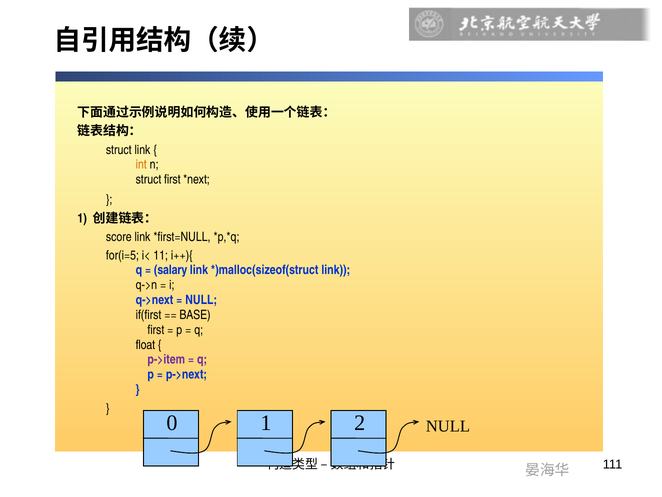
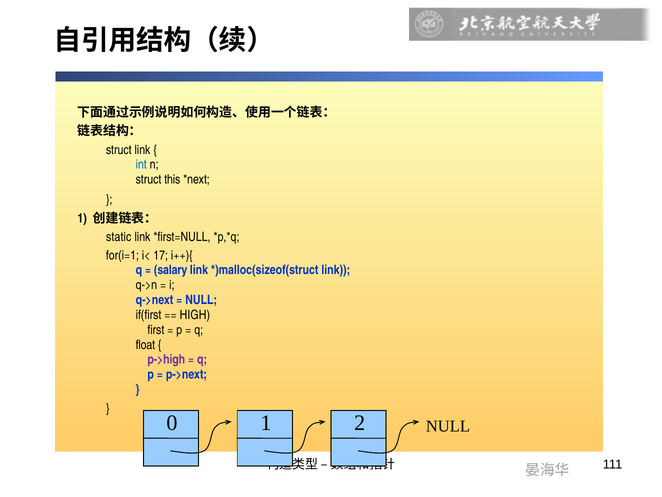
int colour: orange -> blue
struct first: first -> this
score: score -> static
for(i=5: for(i=5 -> for(i=1
11: 11 -> 17
BASE: BASE -> HIGH
p->item: p->item -> p->high
